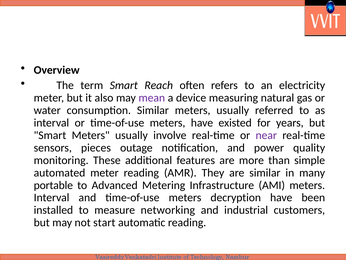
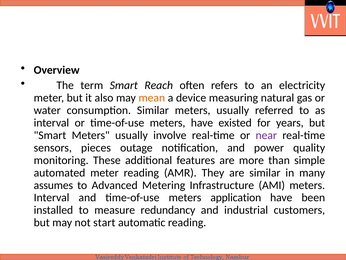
mean colour: purple -> orange
portable: portable -> assumes
decryption: decryption -> application
networking: networking -> redundancy
